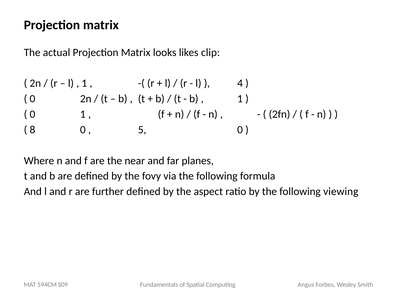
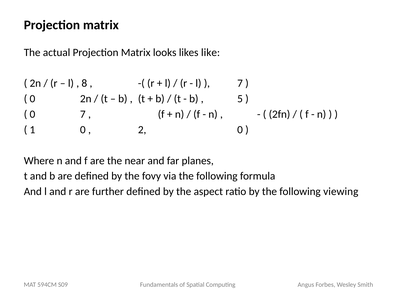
clip: clip -> like
1 at (84, 83): 1 -> 8
4 at (240, 83): 4 -> 7
1 at (240, 99): 1 -> 5
0 1: 1 -> 7
8: 8 -> 1
5: 5 -> 2
